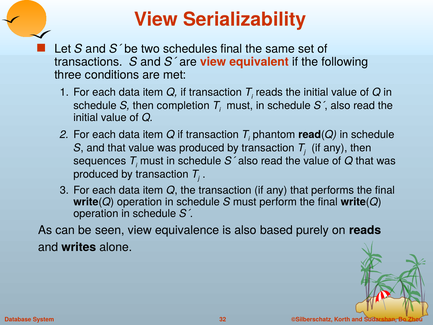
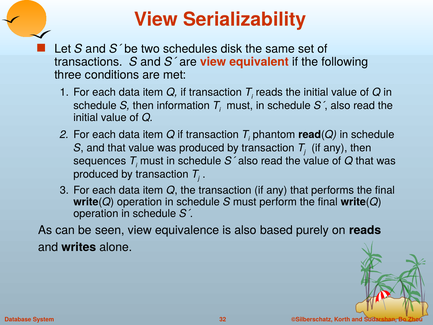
schedules final: final -> disk
completion: completion -> information
